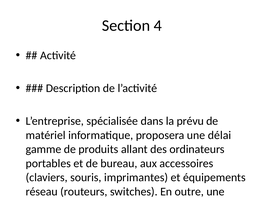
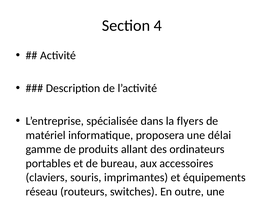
prévu: prévu -> flyers
